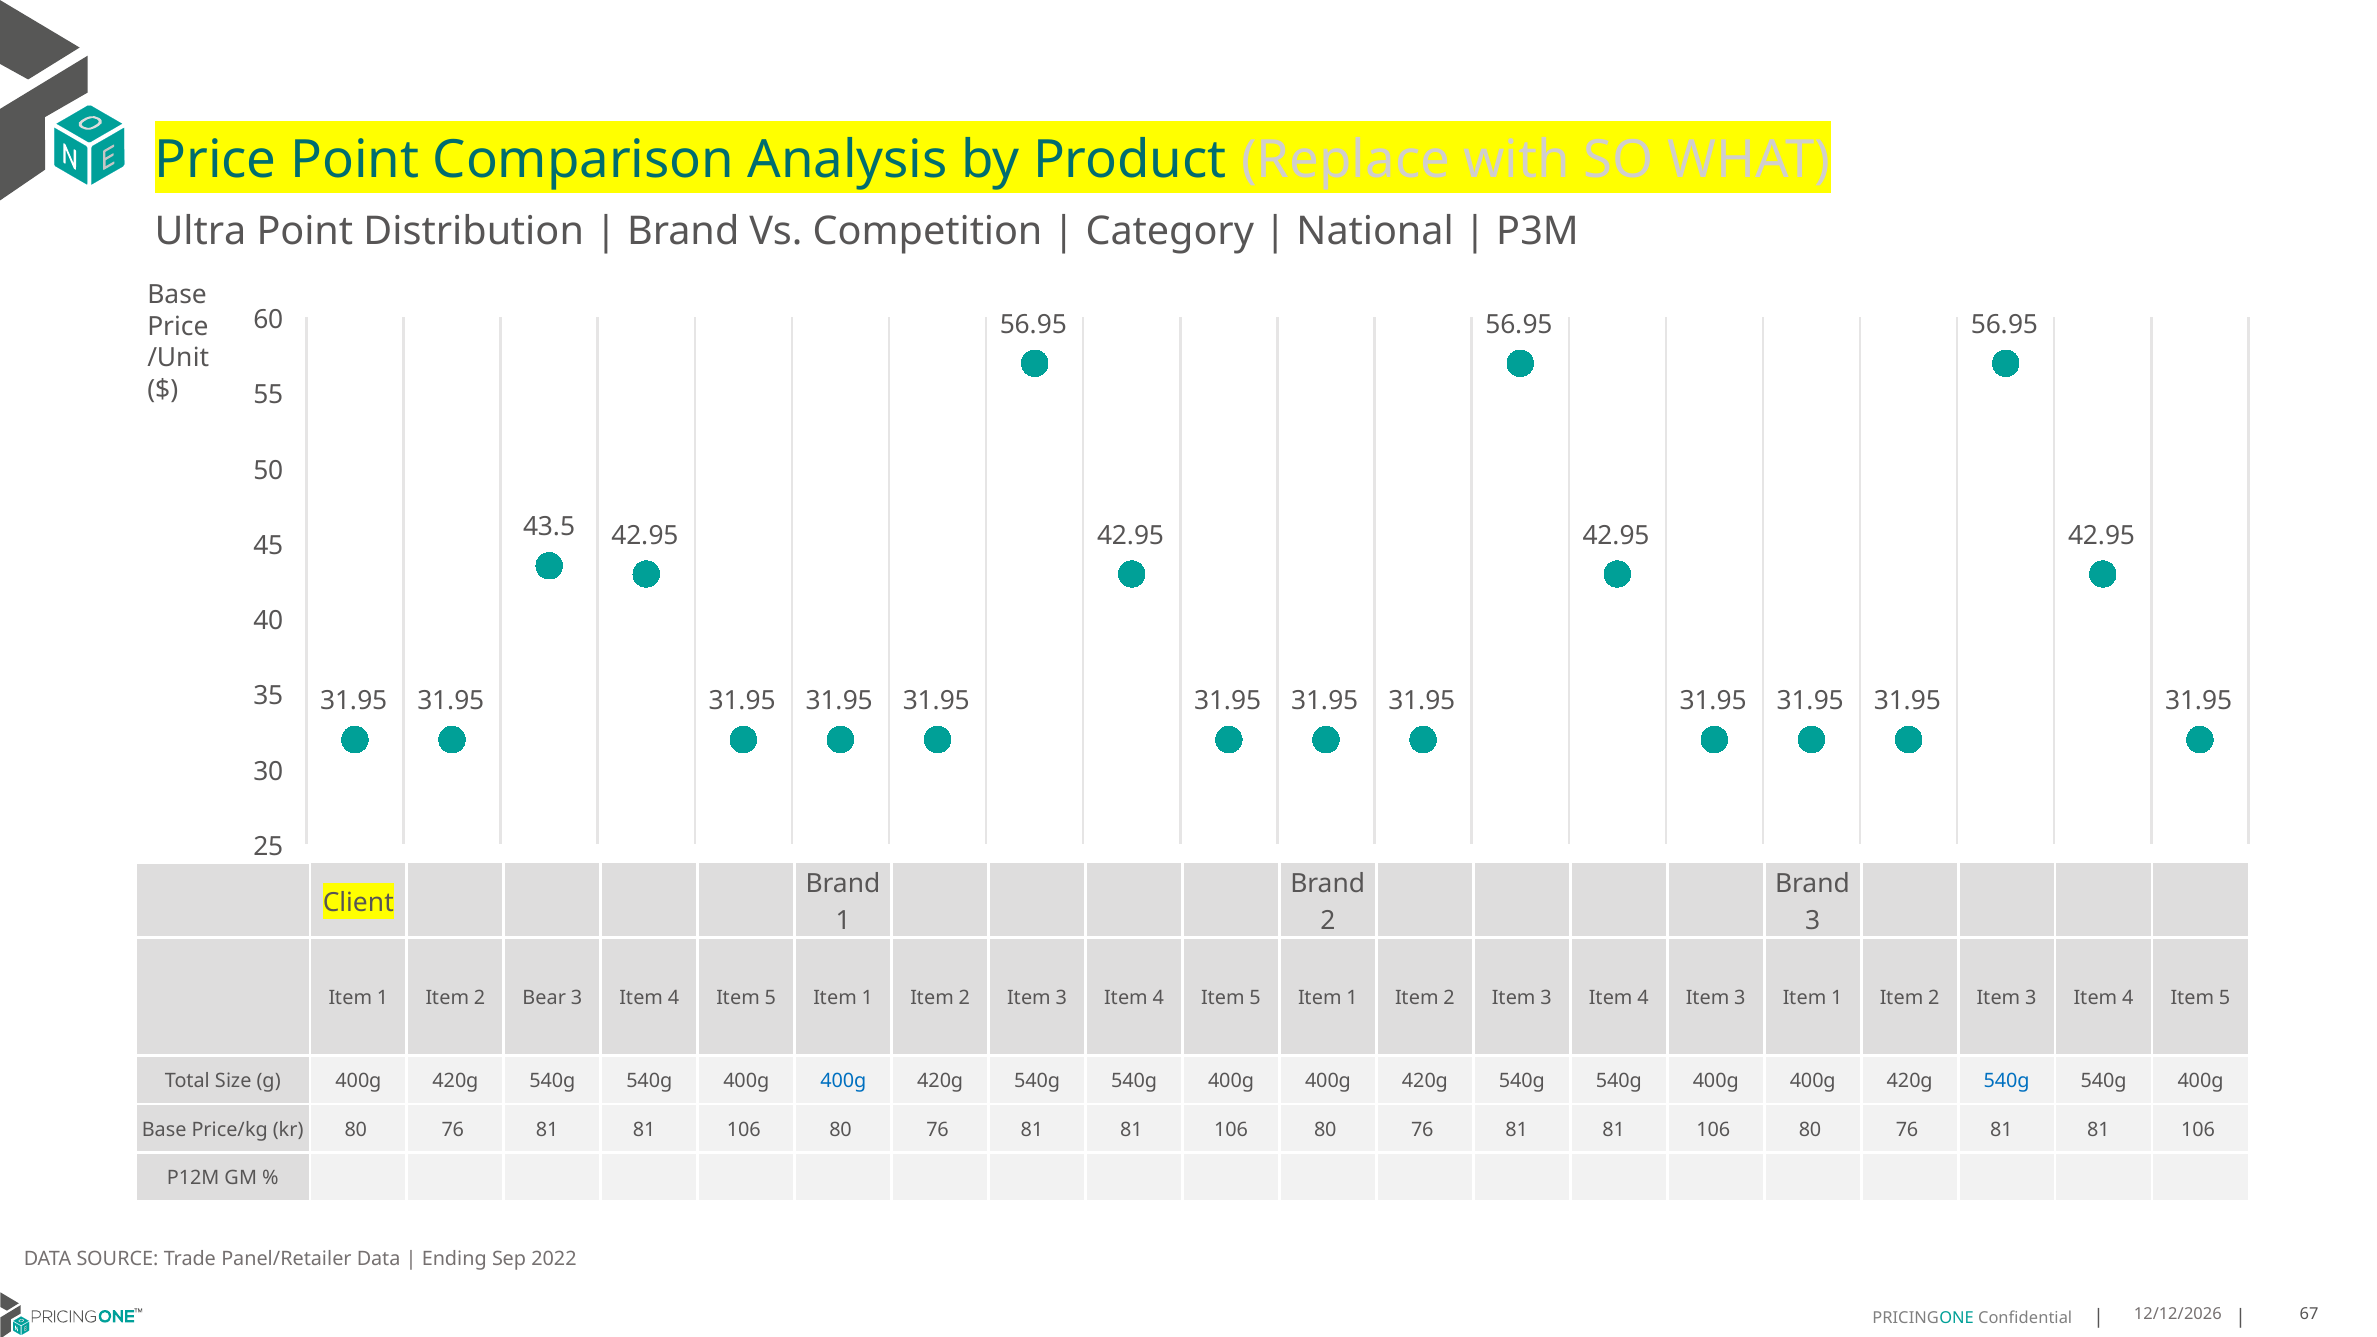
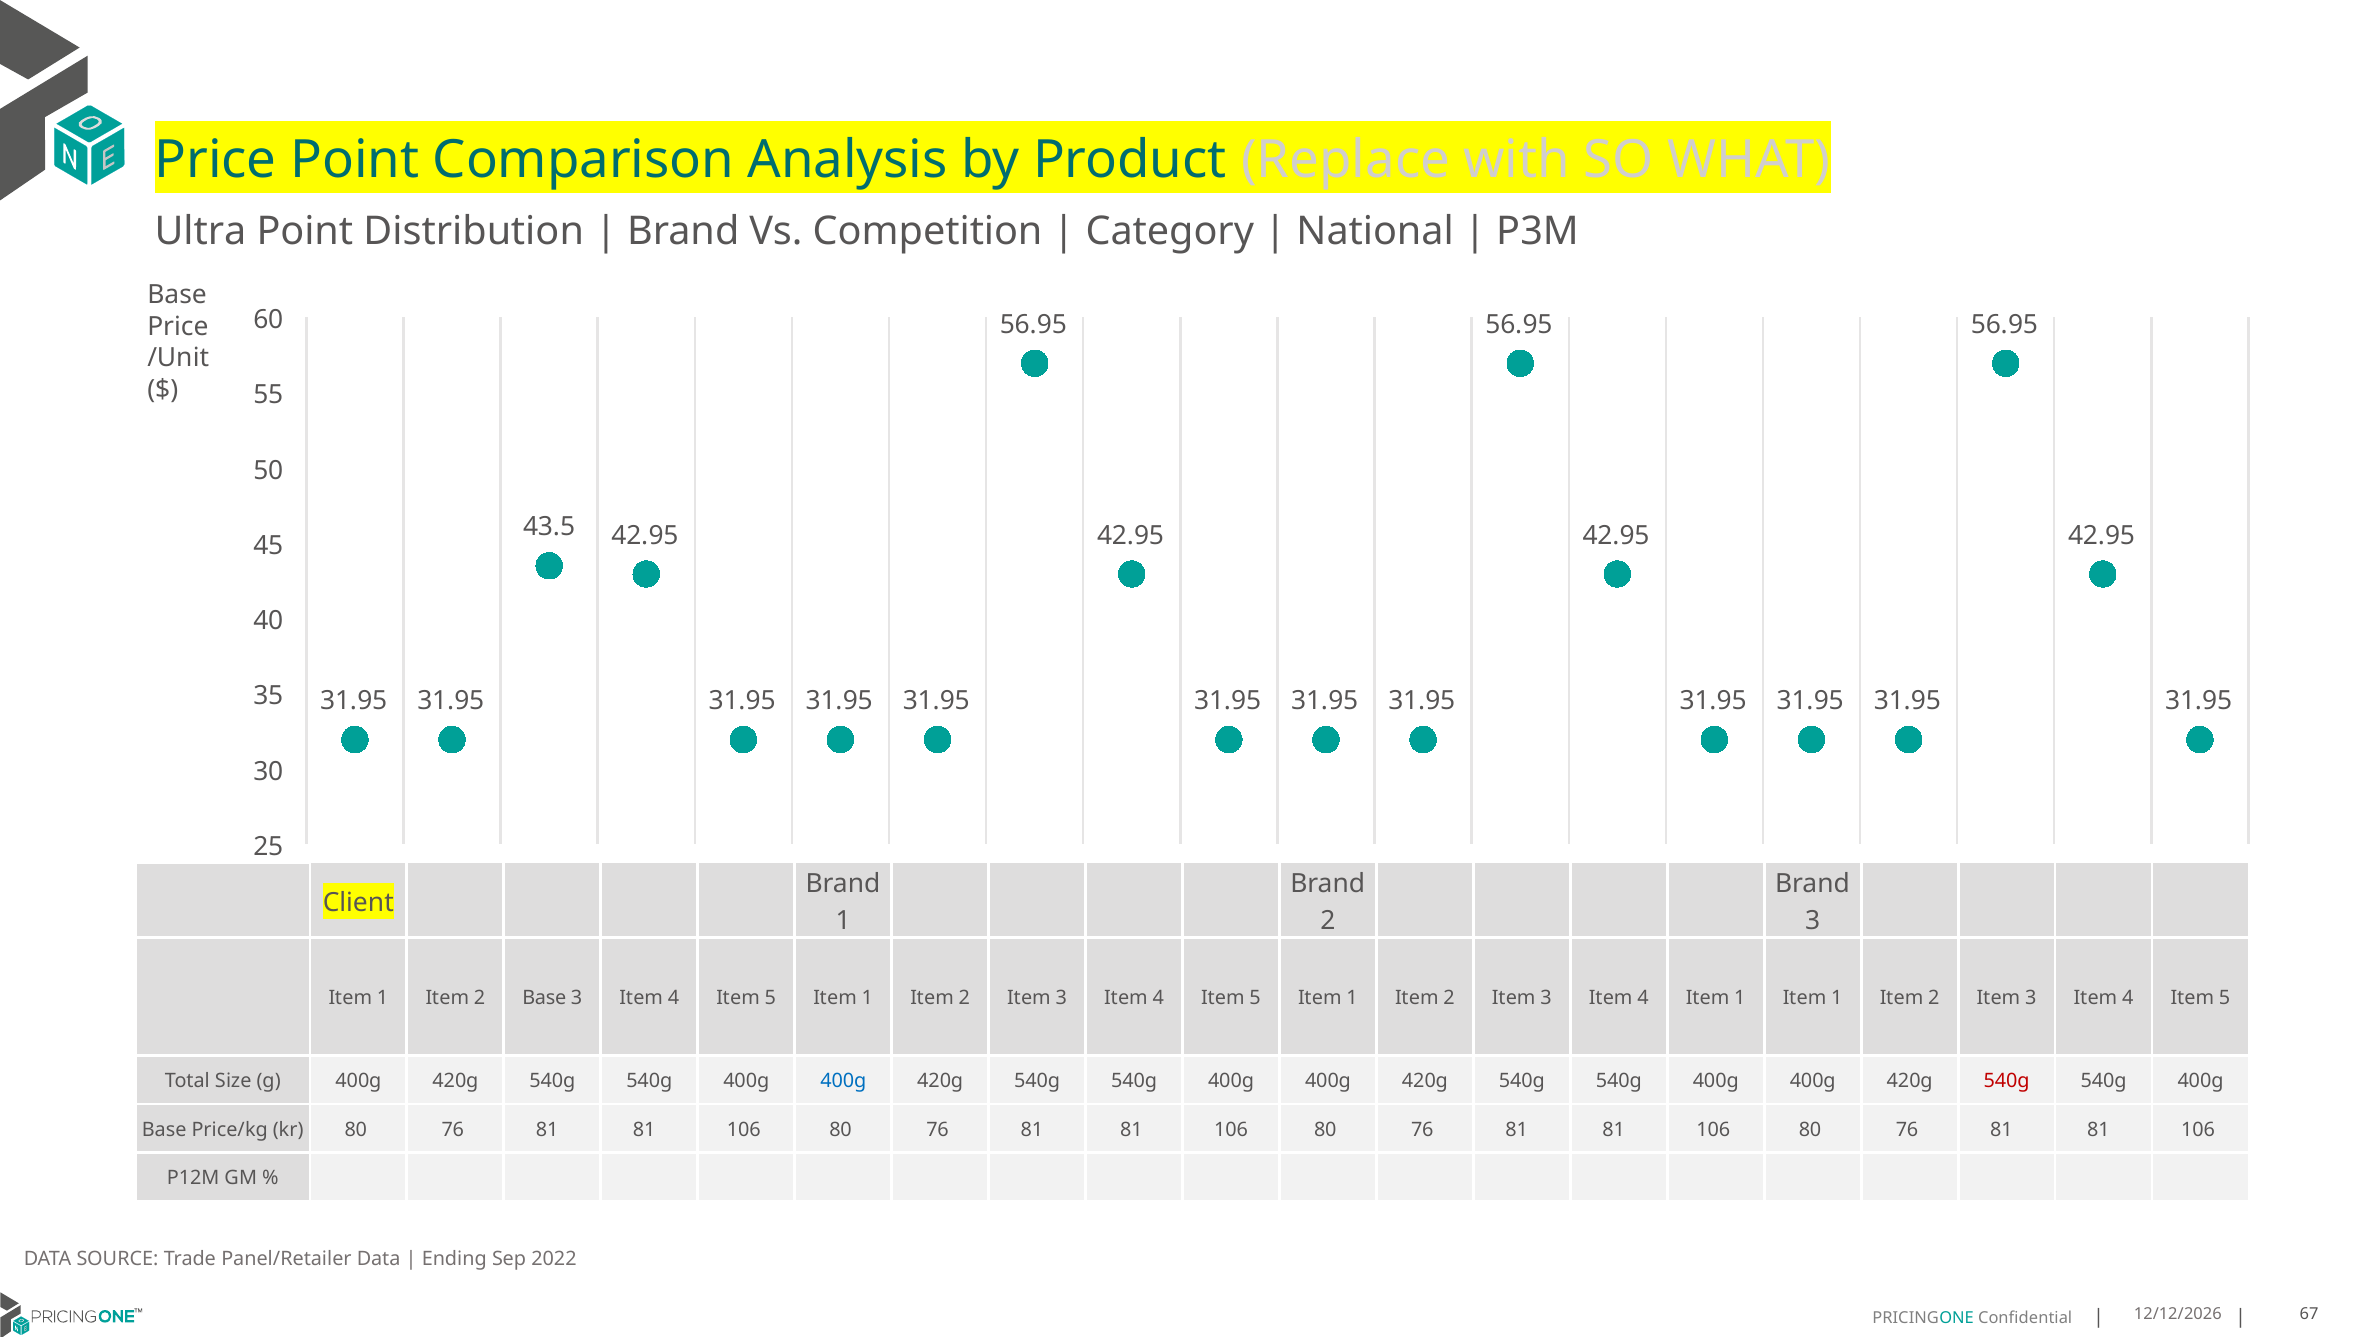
2 Bear: Bear -> Base
4 Item 3: 3 -> 1
540g at (2007, 1081) colour: blue -> red
